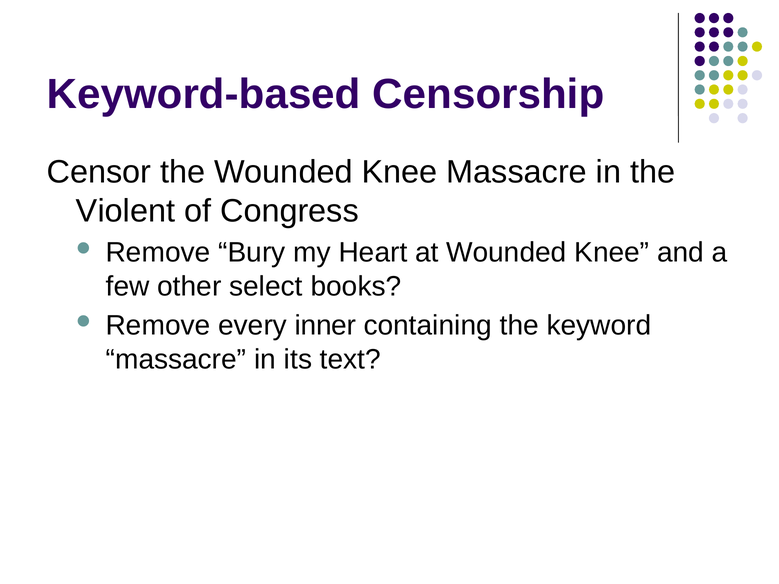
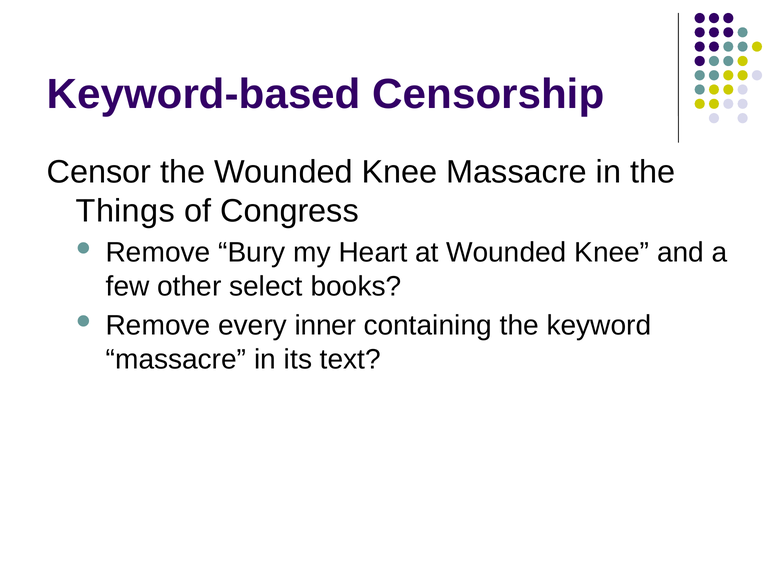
Violent: Violent -> Things
